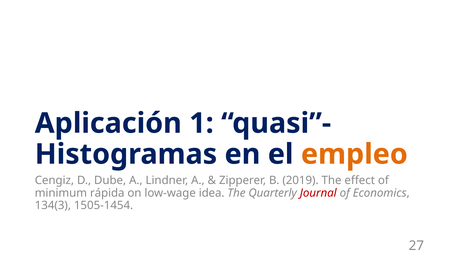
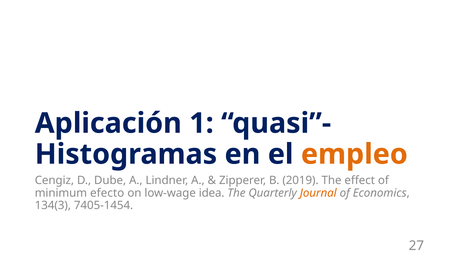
rápida: rápida -> efecto
Journal colour: red -> orange
1505-1454: 1505-1454 -> 7405-1454
